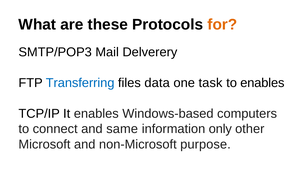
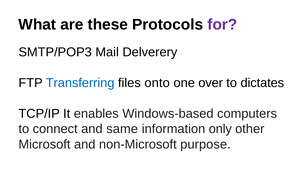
for colour: orange -> purple
data: data -> onto
task: task -> over
to enables: enables -> dictates
